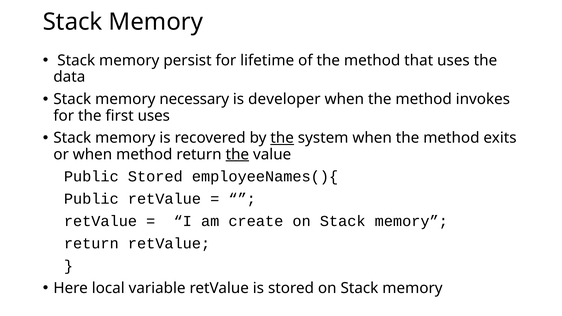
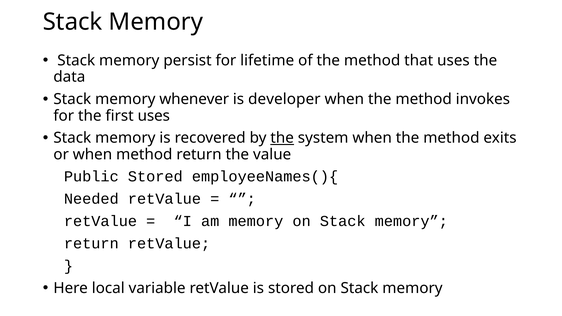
necessary: necessary -> whenever
the at (237, 154) underline: present -> none
Public at (91, 199): Public -> Needed
am create: create -> memory
